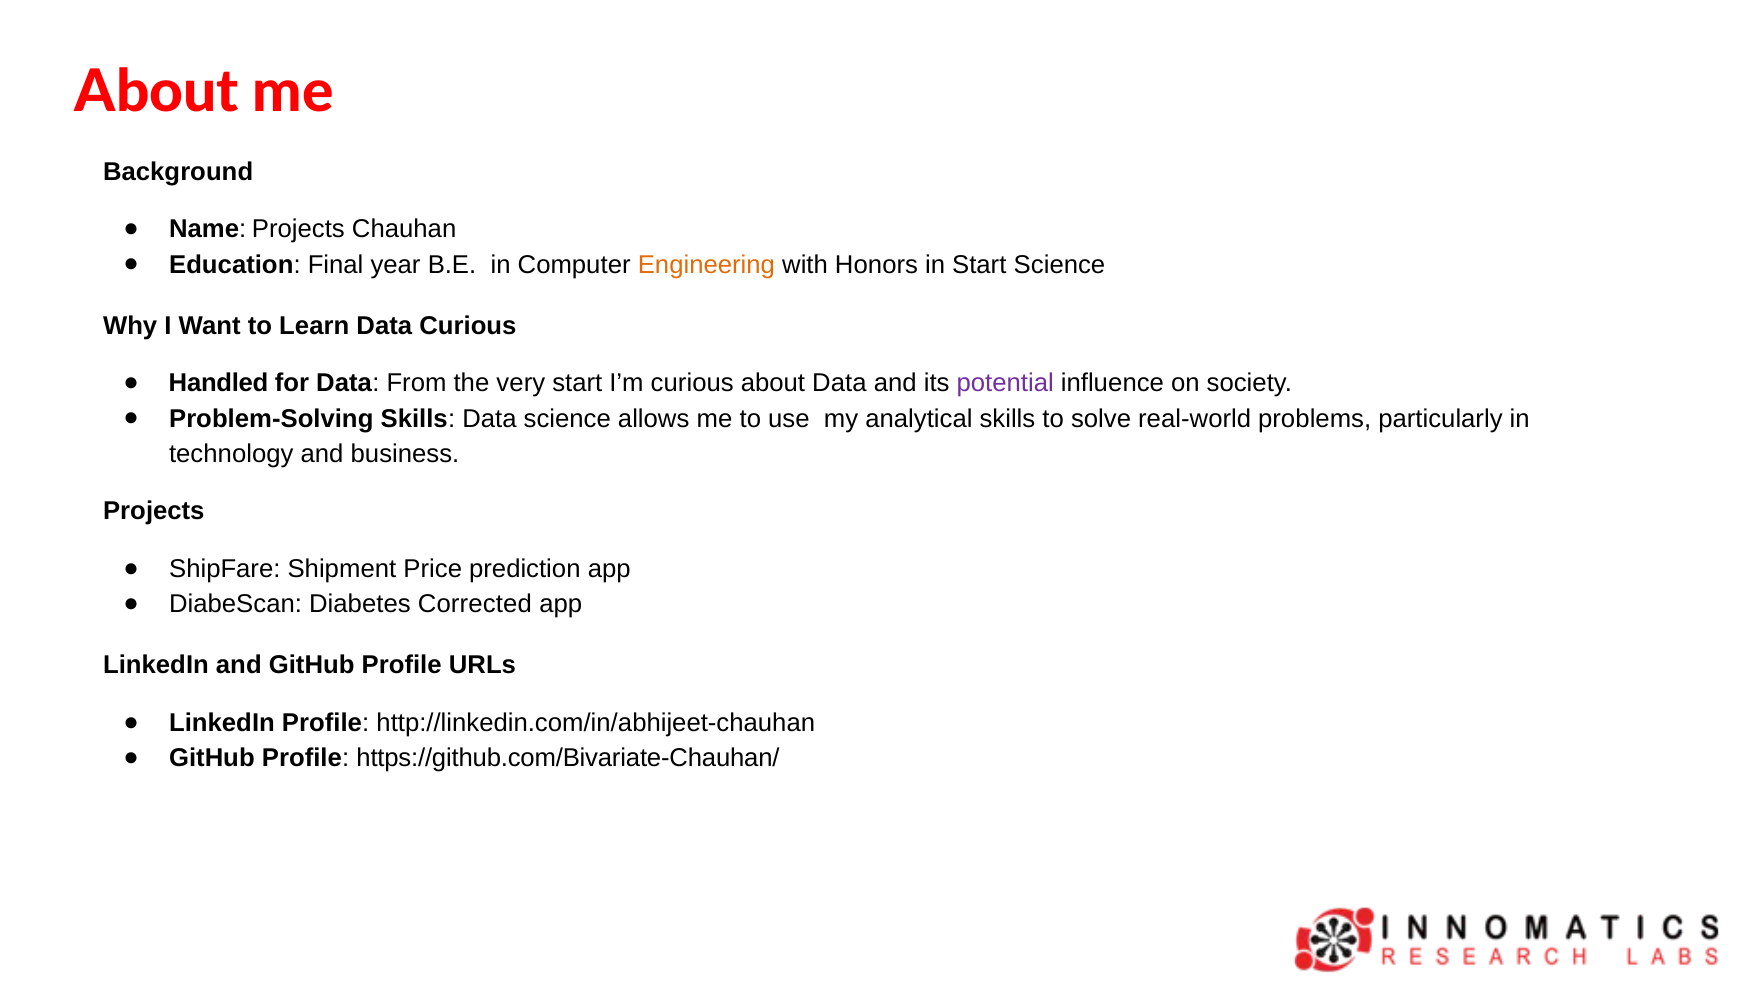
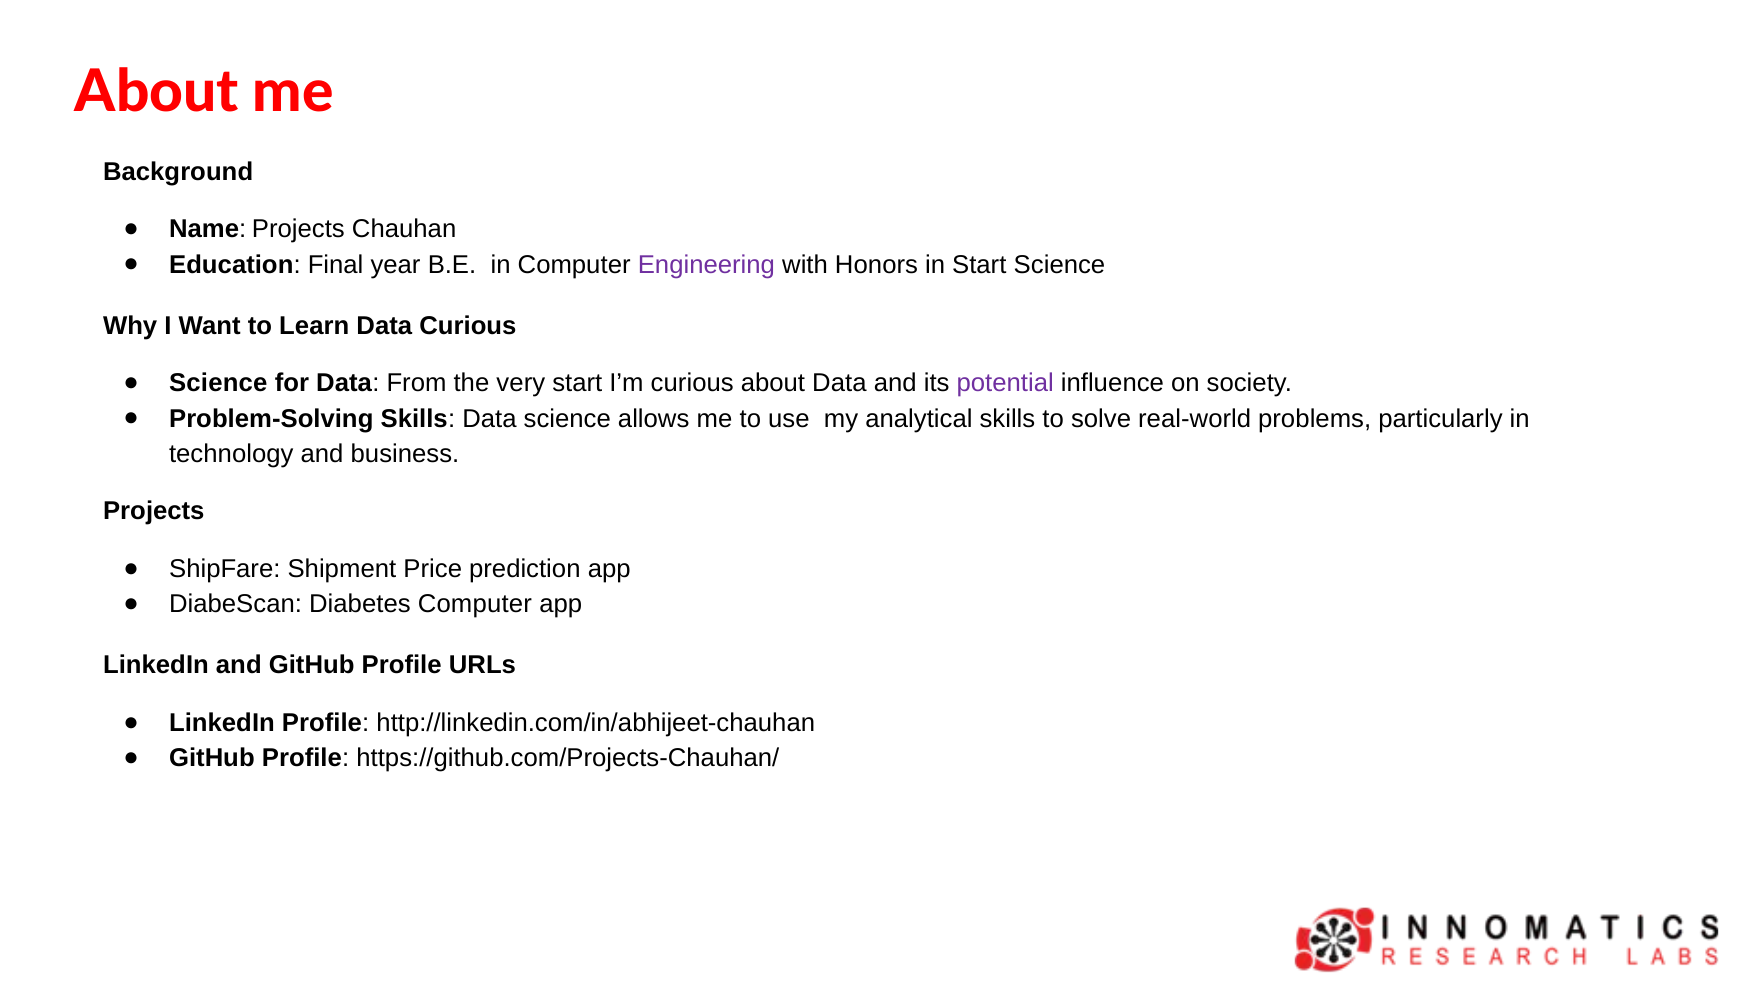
Engineering colour: orange -> purple
Handled at (219, 383): Handled -> Science
Diabetes Corrected: Corrected -> Computer
https://github.com/Bivariate-Chauhan/: https://github.com/Bivariate-Chauhan/ -> https://github.com/Projects-Chauhan/
